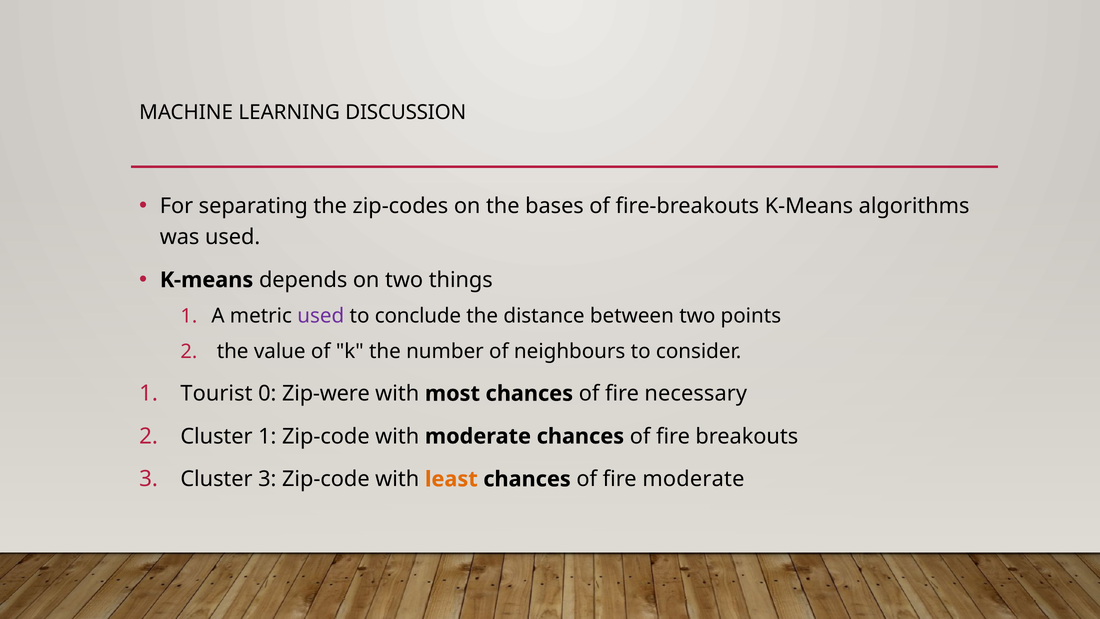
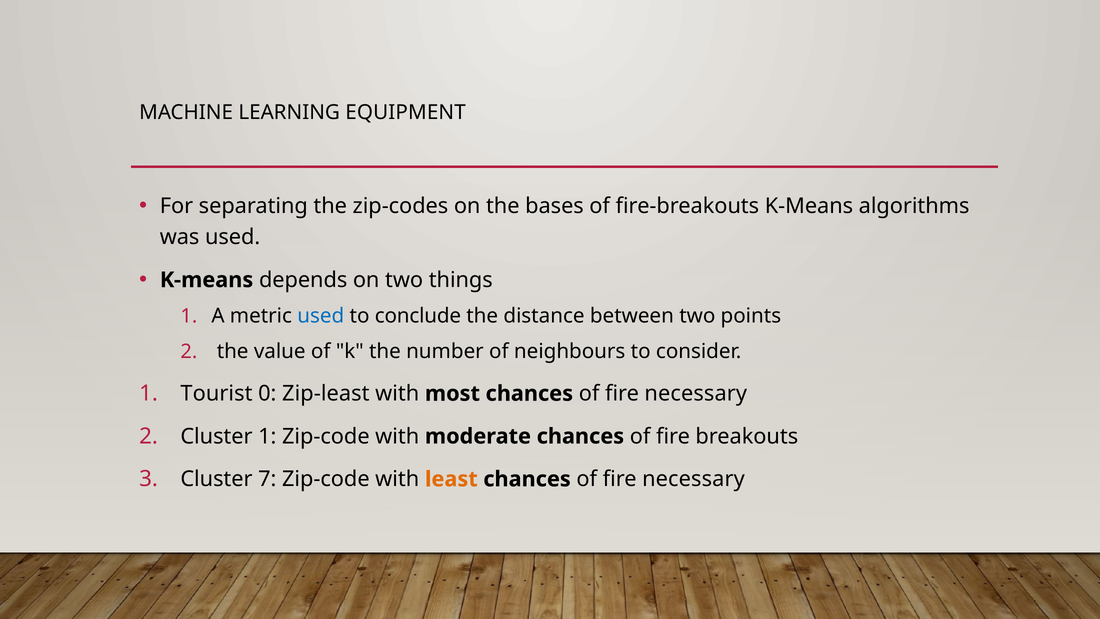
DISCUSSION: DISCUSSION -> EQUIPMENT
used at (321, 316) colour: purple -> blue
Zip-were: Zip-were -> Zip-least
Cluster 3: 3 -> 7
moderate at (693, 479): moderate -> necessary
